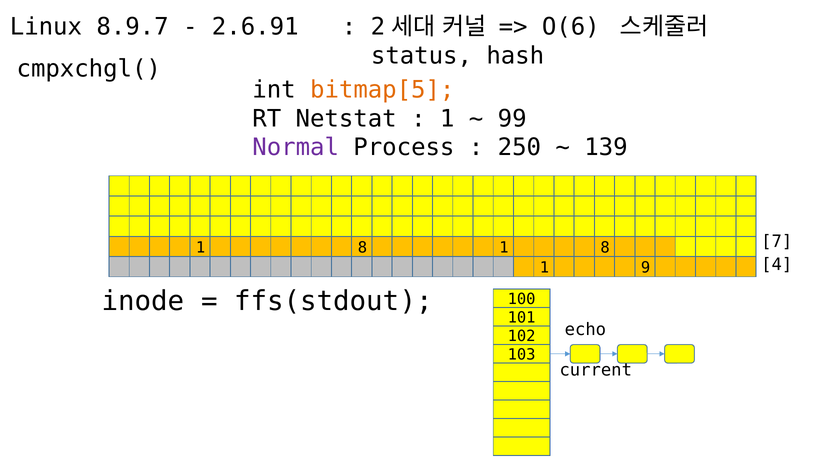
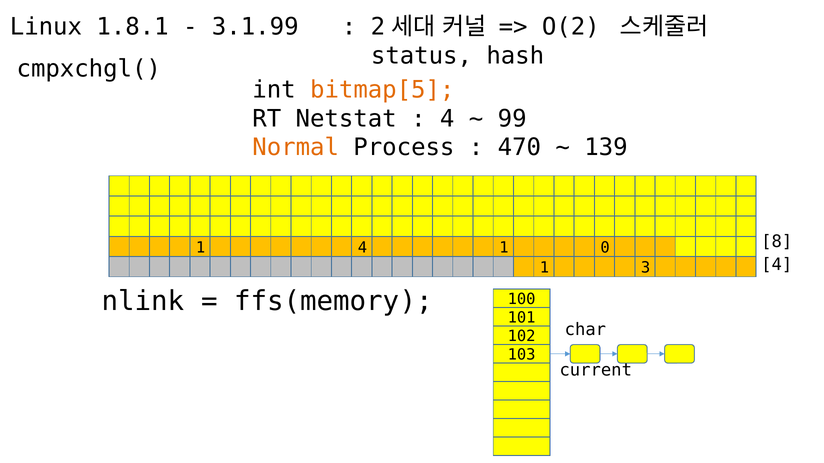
8.9.7: 8.9.7 -> 1.8.1
2.6.91: 2.6.91 -> 3.1.99
O(6: O(6 -> O(2
1 at (447, 119): 1 -> 4
Normal colour: purple -> orange
250: 250 -> 470
7: 7 -> 8
8 at (362, 248): 8 -> 4
8 at (605, 248): 8 -> 0
9: 9 -> 3
inode: inode -> nlink
ffs(stdout: ffs(stdout -> ffs(memory
echo: echo -> char
